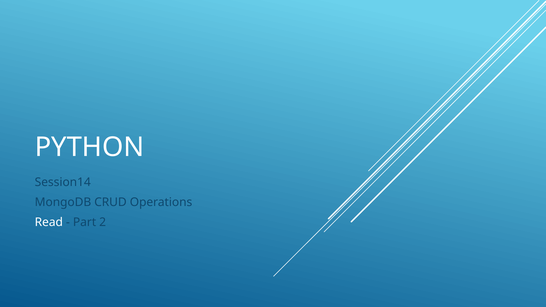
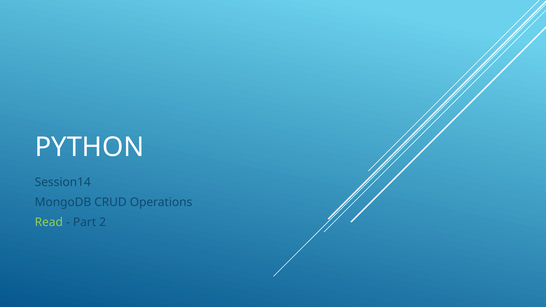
Read colour: white -> light green
